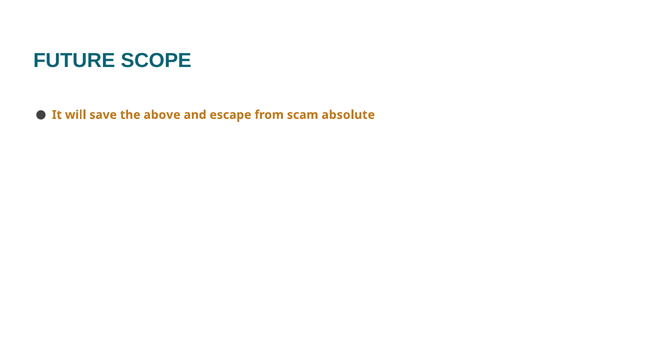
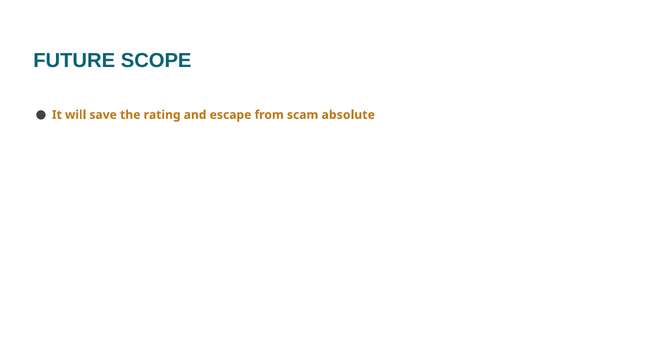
above: above -> rating
